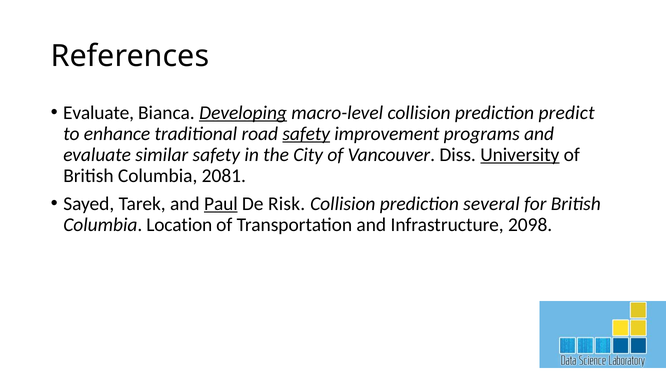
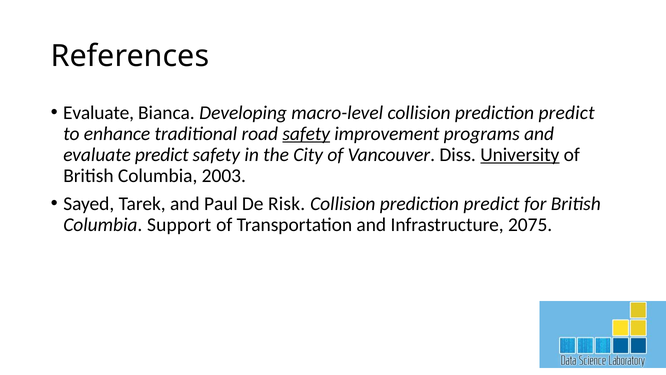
Developing underline: present -> none
evaluate similar: similar -> predict
2081: 2081 -> 2003
Paul underline: present -> none
several at (491, 203): several -> predict
Location: Location -> Support
2098: 2098 -> 2075
